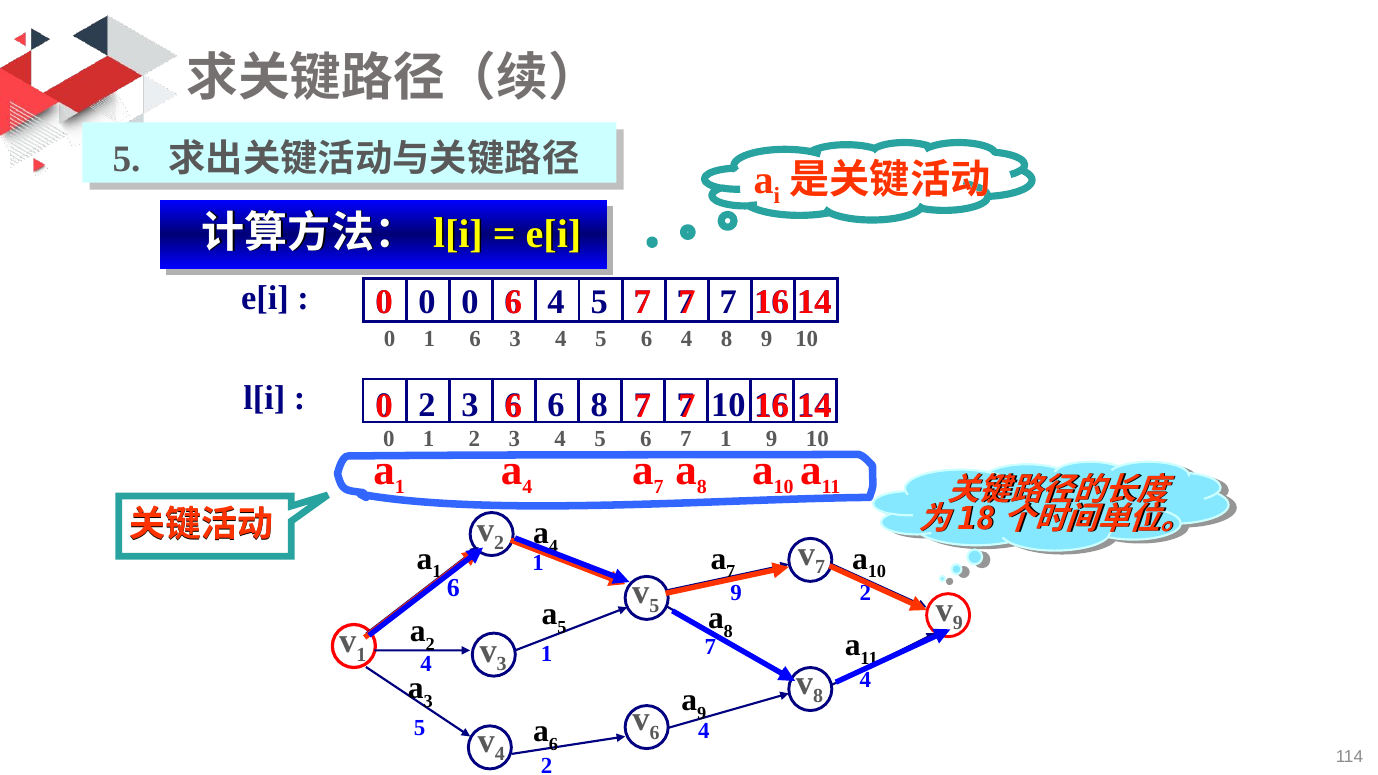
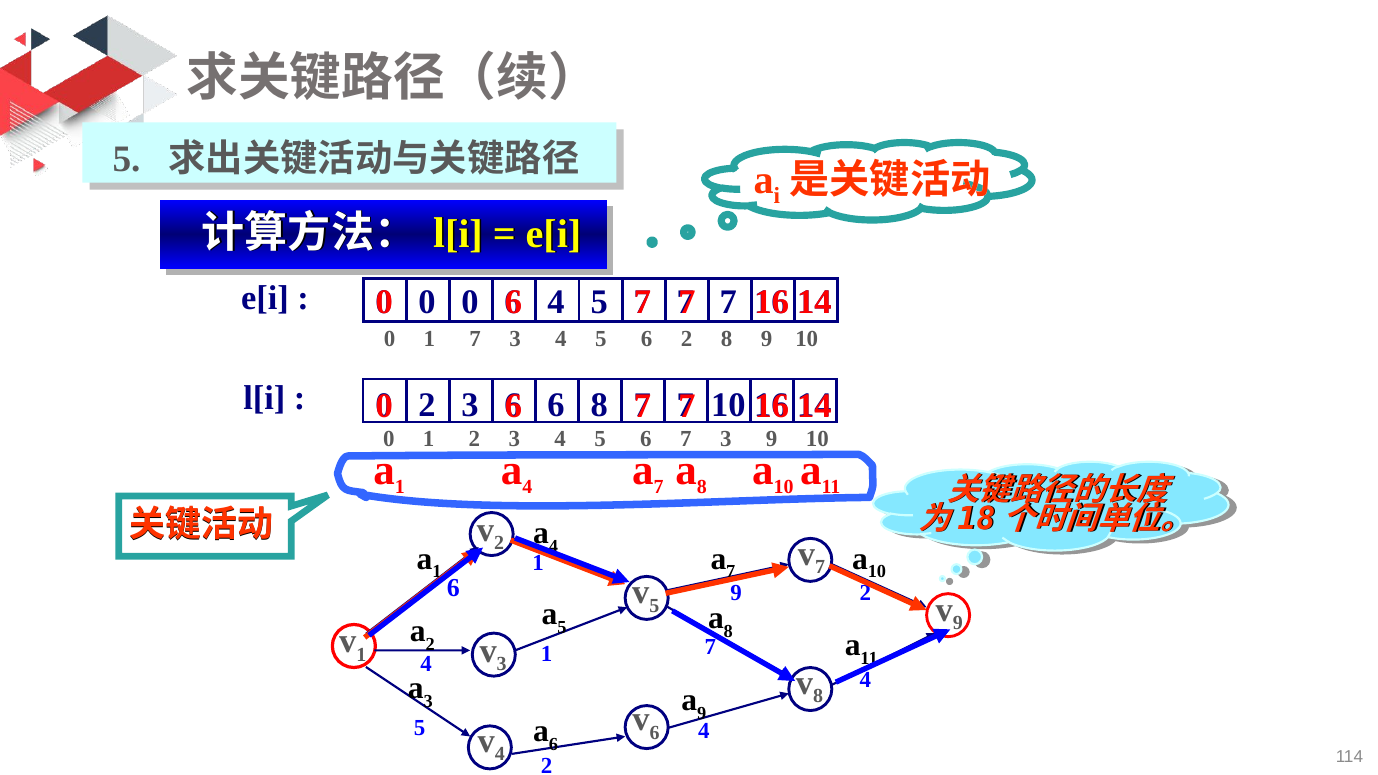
0 1 6: 6 -> 7
5 6 4: 4 -> 2
6 7 1: 1 -> 3
